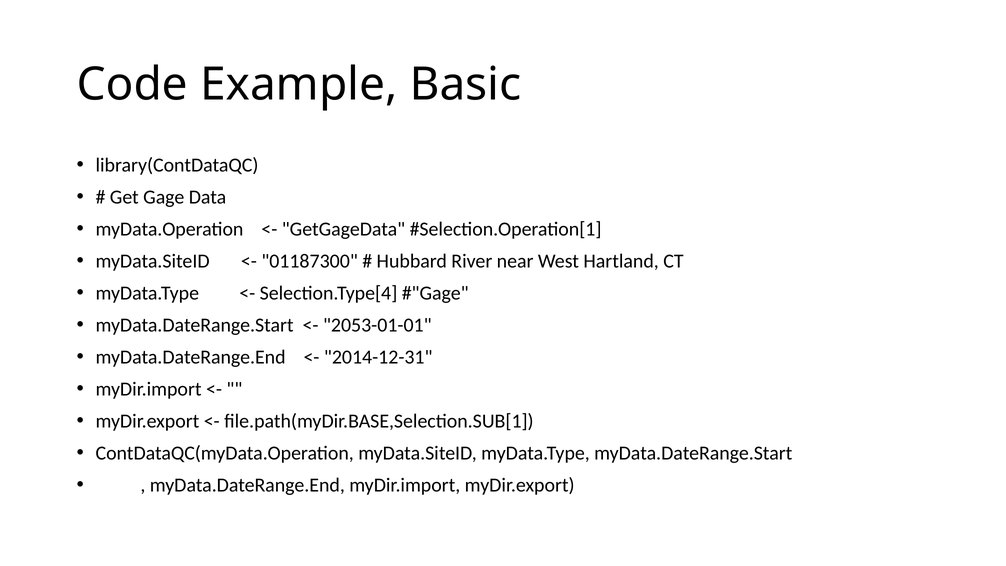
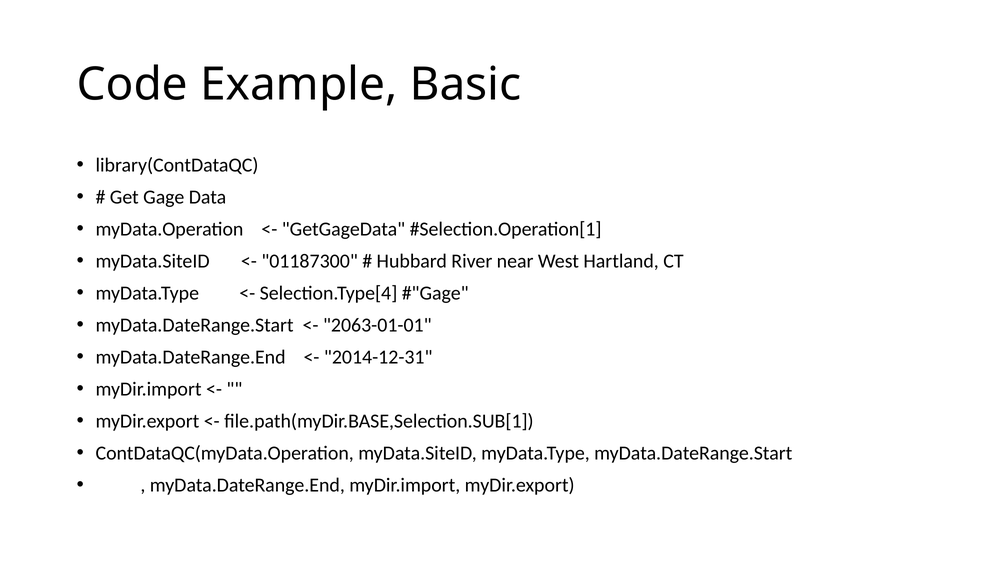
2053-01-01: 2053-01-01 -> 2063-01-01
